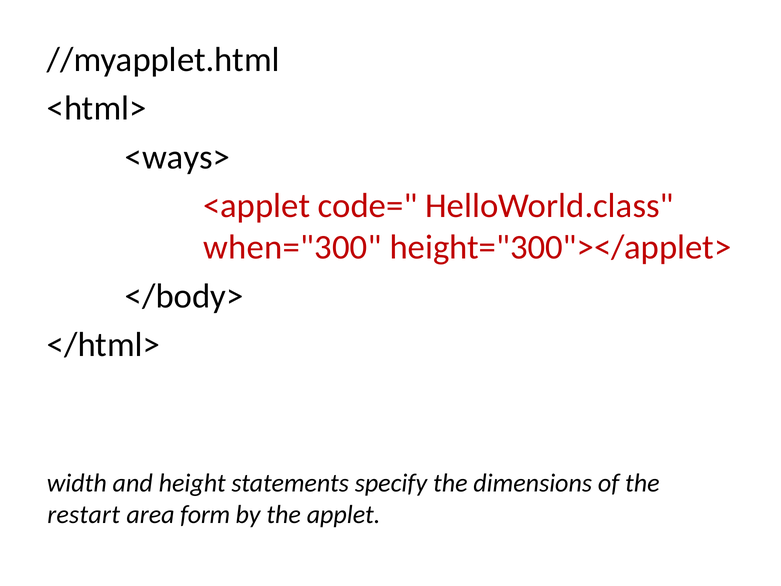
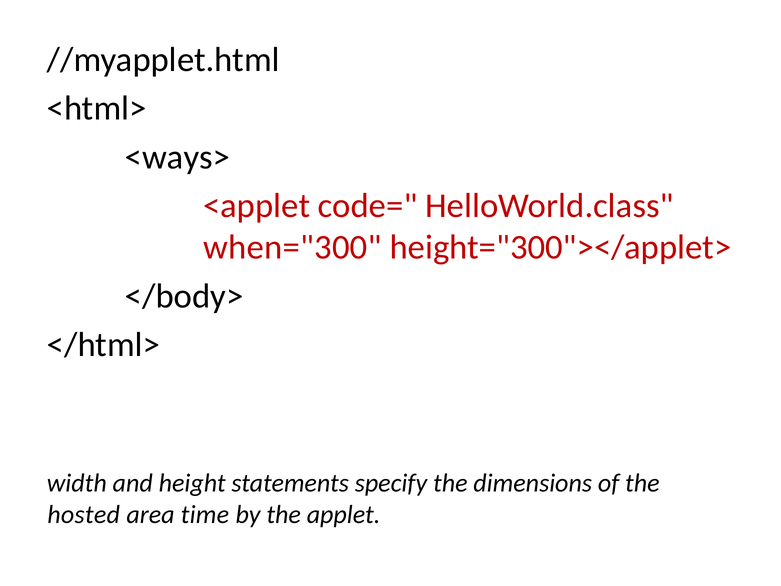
restart: restart -> hosted
form: form -> time
